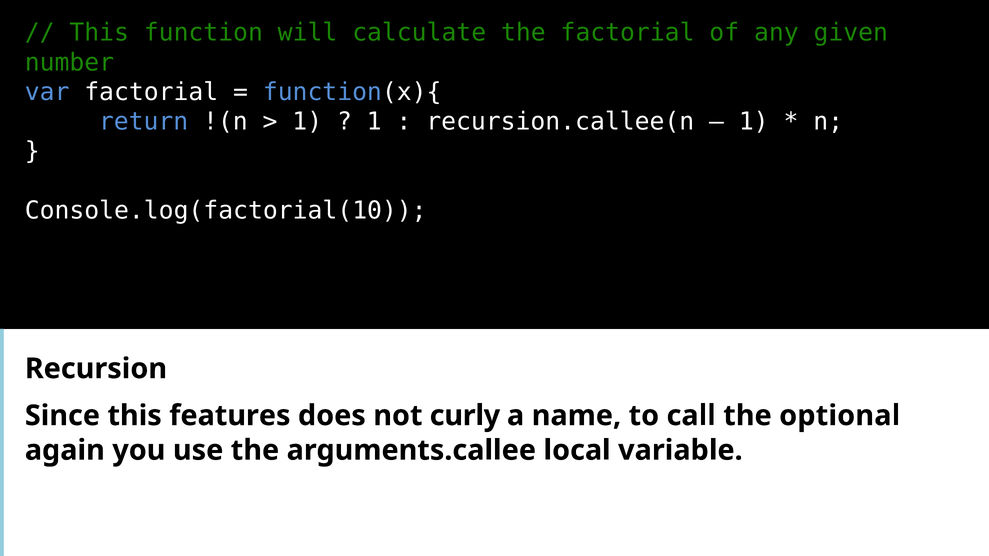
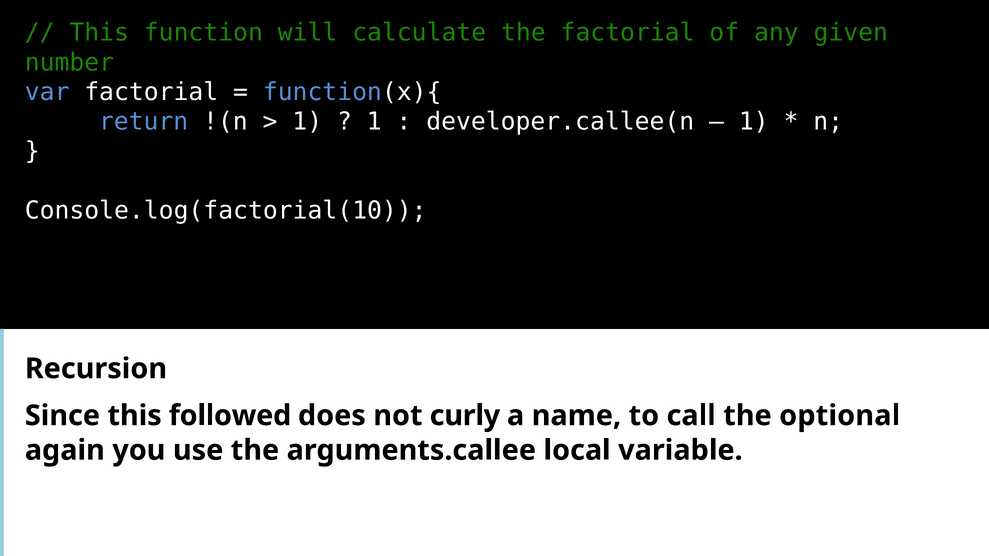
recursion.callee(n: recursion.callee(n -> developer.callee(n
features: features -> followed
